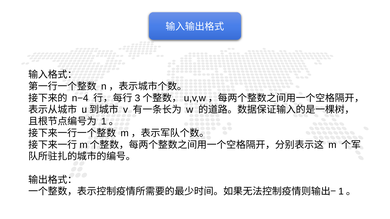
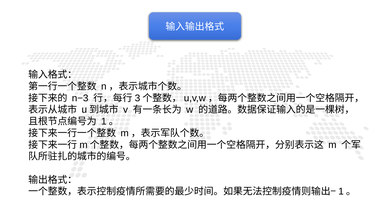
n−4: n−4 -> n−3
